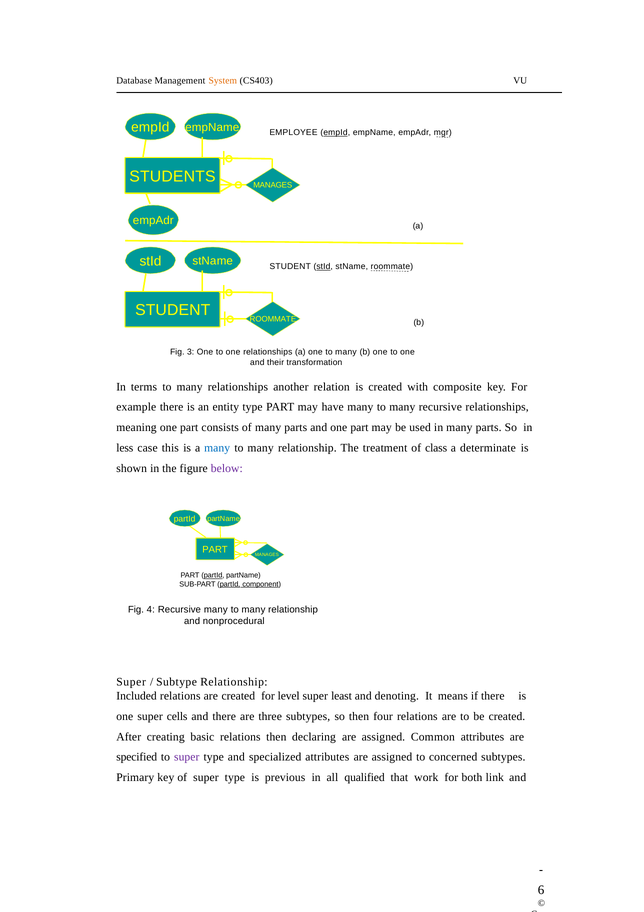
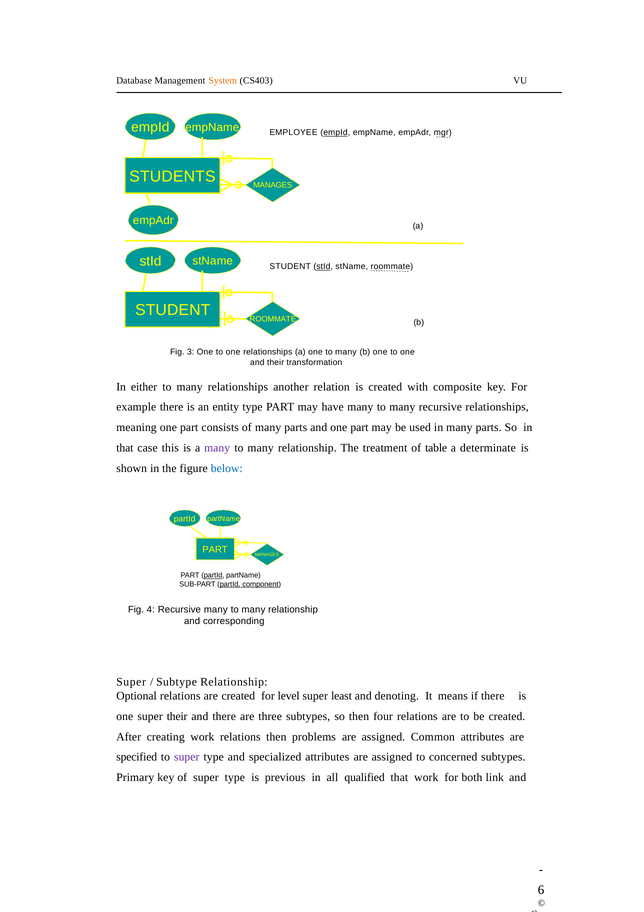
terms: terms -> either
less at (125, 448): less -> that
many at (217, 448) colour: blue -> purple
class: class -> table
below colour: purple -> blue
nonprocedural: nonprocedural -> corresponding
Included: Included -> Optional
super cells: cells -> their
creating basic: basic -> work
declaring: declaring -> problems
